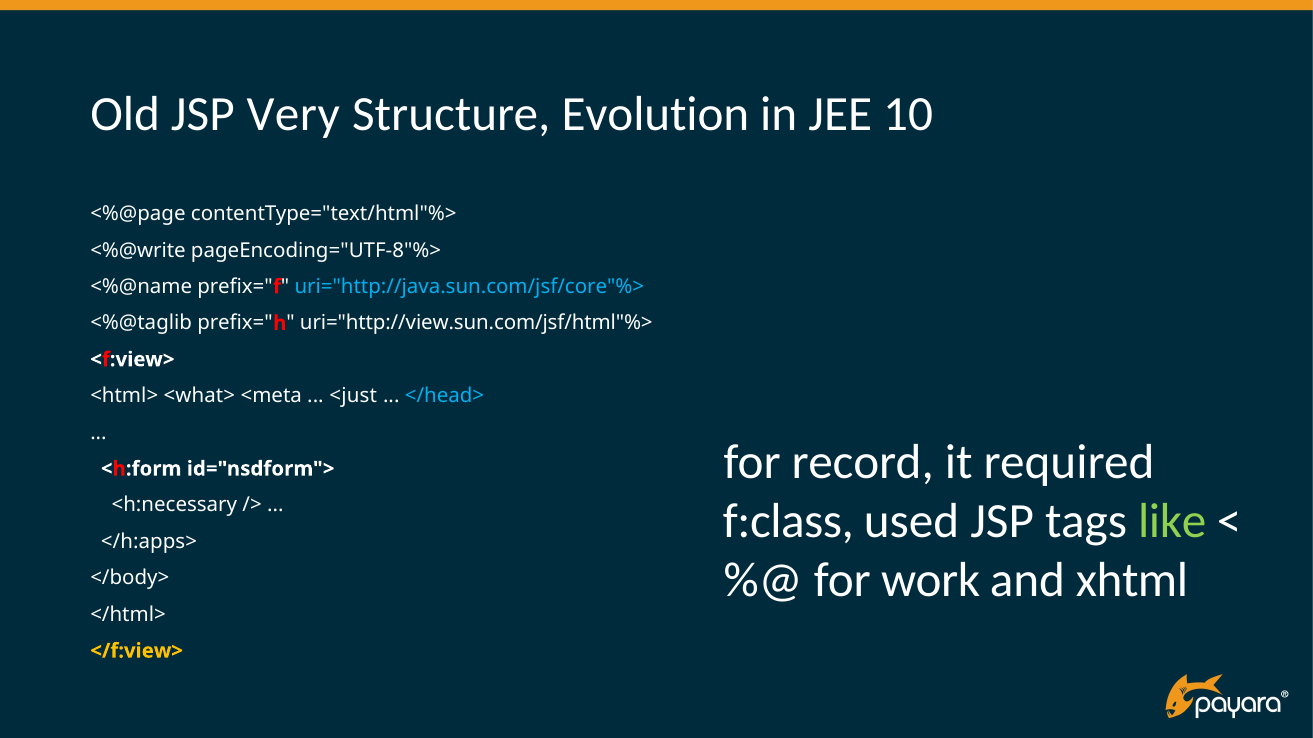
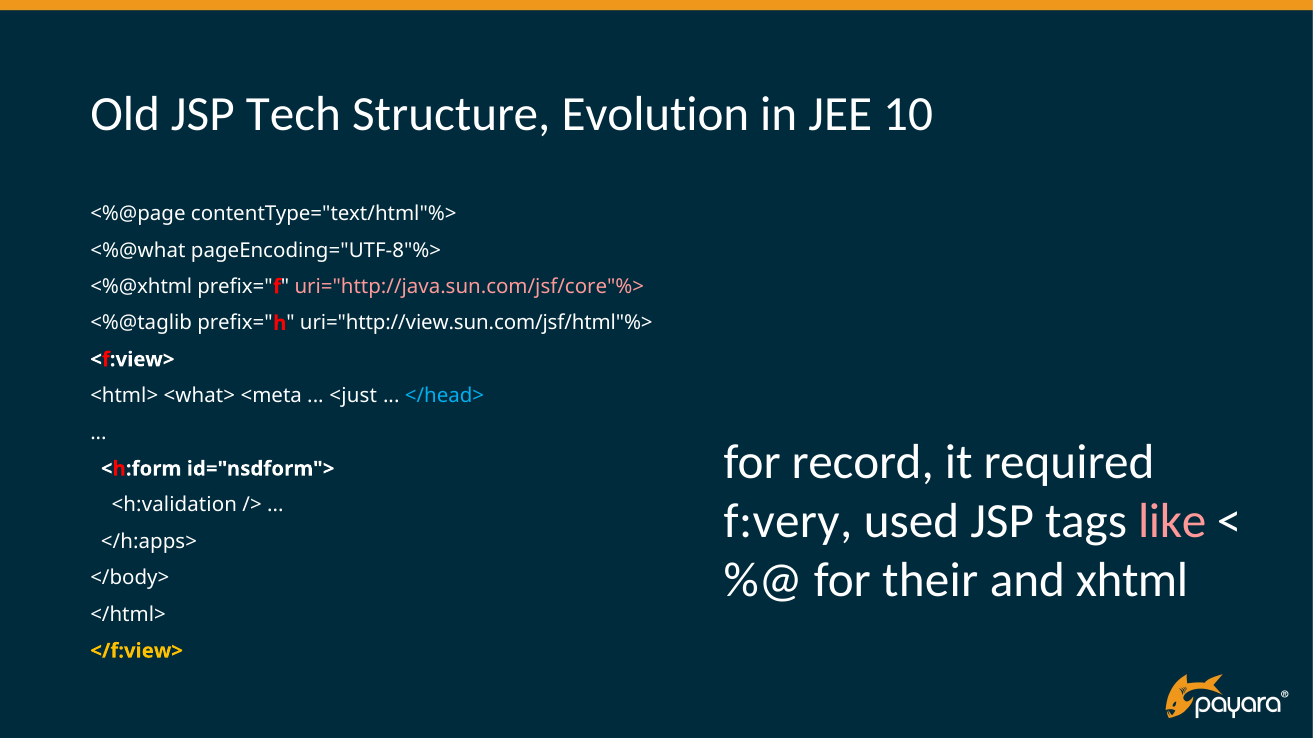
Very: Very -> Tech
<%@write: <%@write -> <%@what
<%@name: <%@name -> <%@xhtml
uri="http://java.sun.com/jsf/core"%> colour: light blue -> pink
<h:necessary: <h:necessary -> <h:validation
f:class: f:class -> f:very
like colour: light green -> pink
work: work -> their
